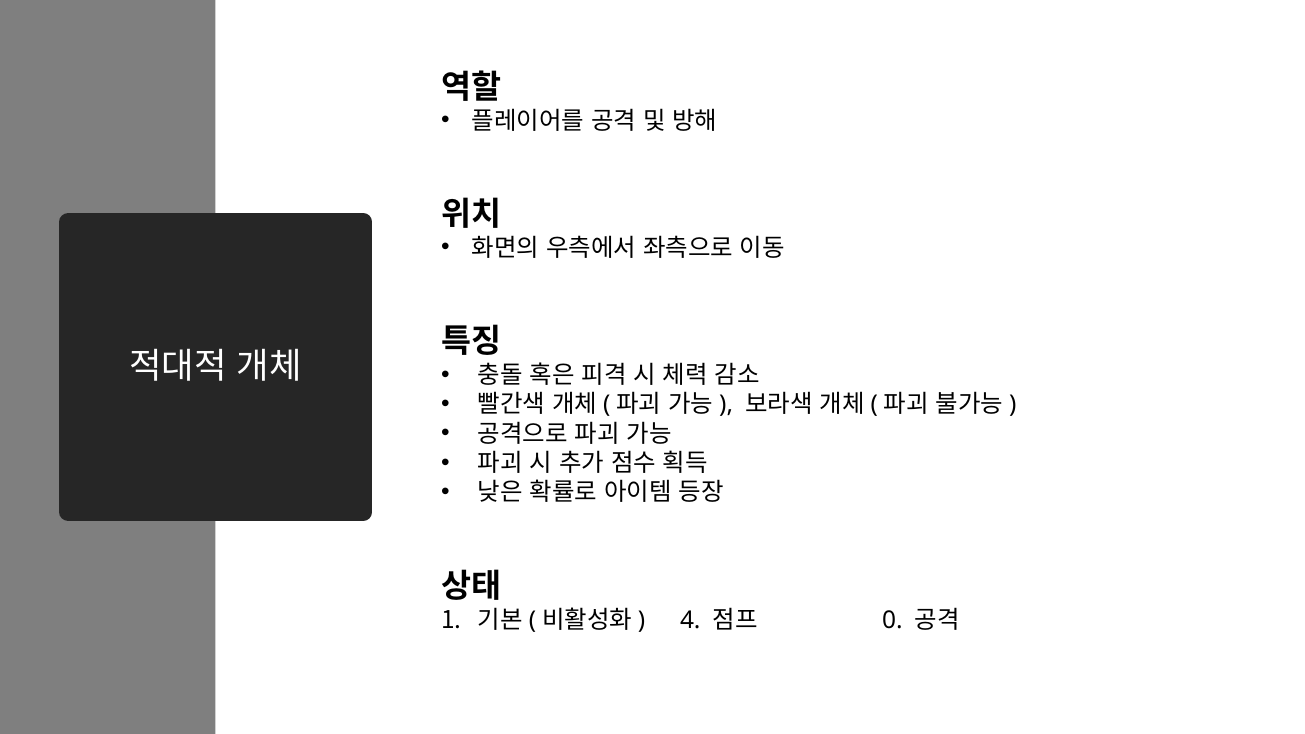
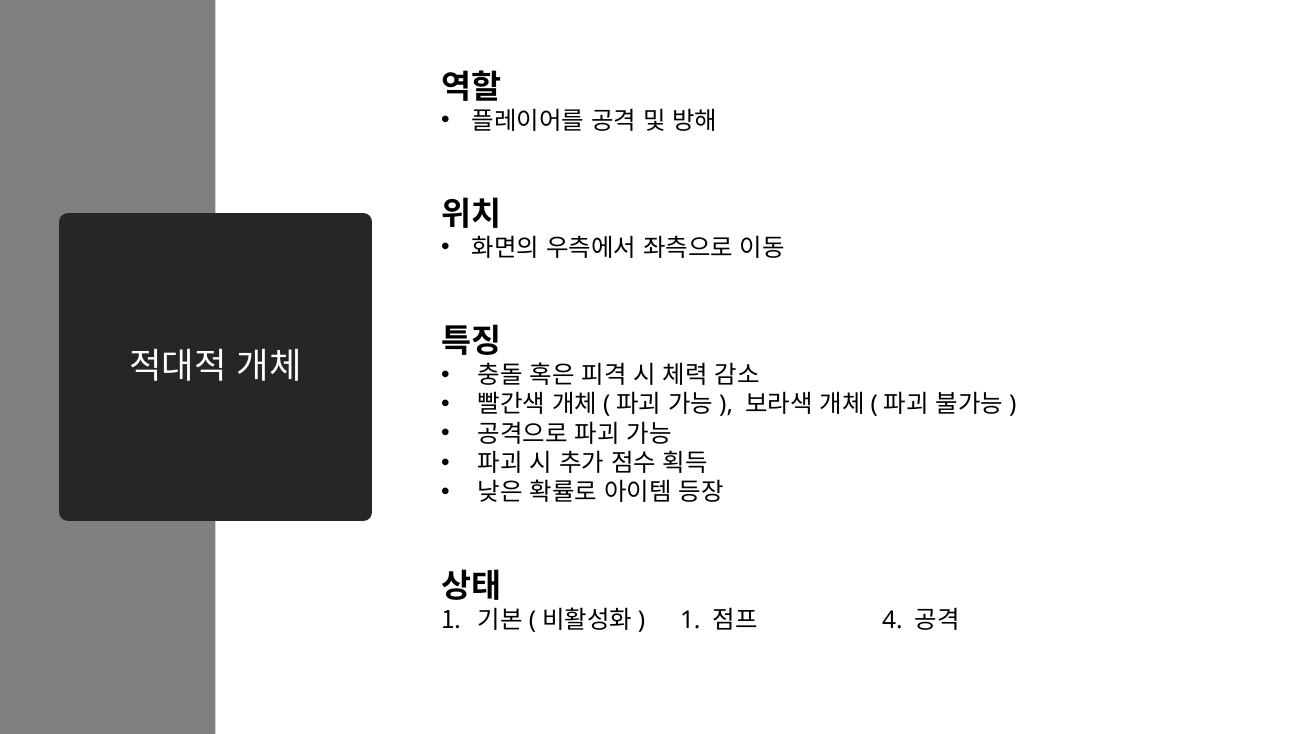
4 at (690, 620): 4 -> 1
0: 0 -> 4
